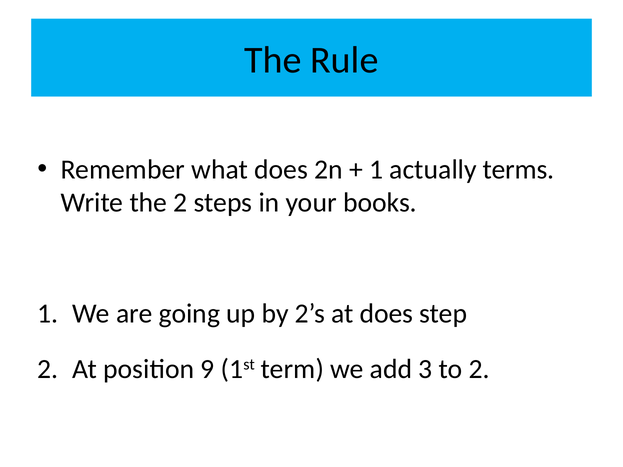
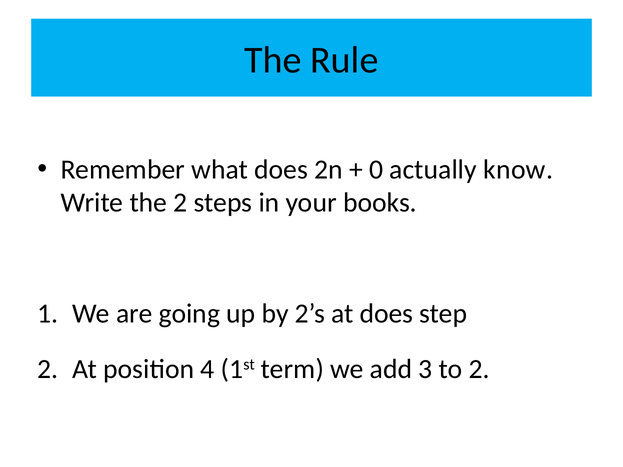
1 at (376, 170): 1 -> 0
terms: terms -> know
9: 9 -> 4
